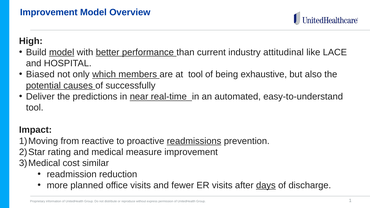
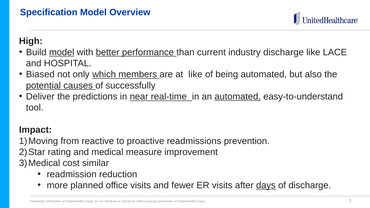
Improvement at (49, 12): Improvement -> Specification
industry attitudinal: attitudinal -> discharge
at tool: tool -> like
being exhaustive: exhaustive -> automated
automated at (238, 97) underline: none -> present
readmissions underline: present -> none
